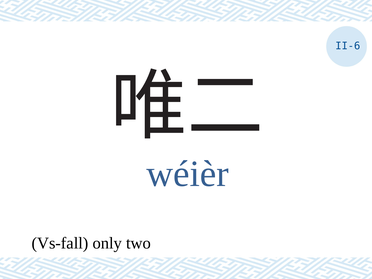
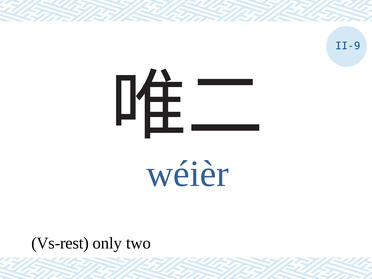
II-6: II-6 -> II-9
Vs-fall: Vs-fall -> Vs-rest
